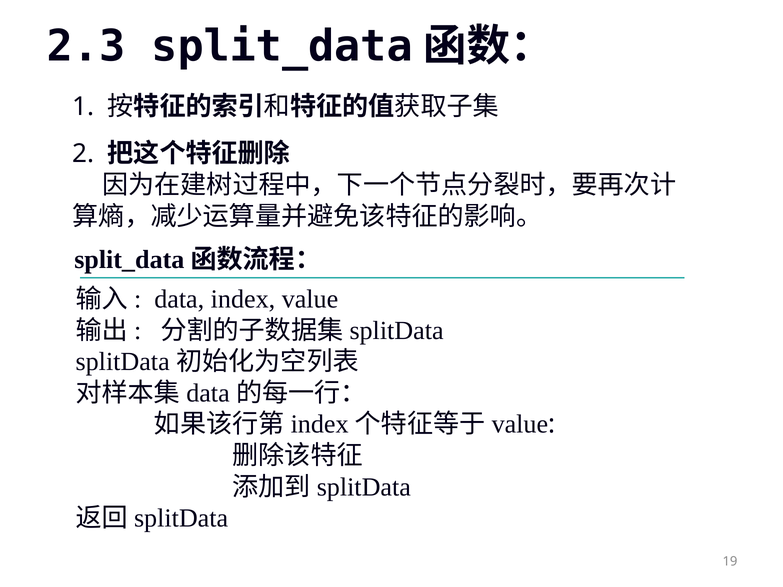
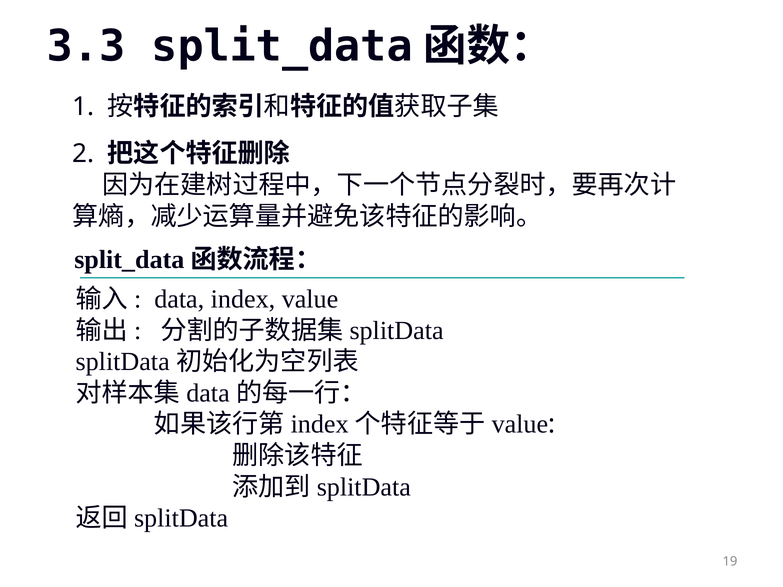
2.3: 2.3 -> 3.3
